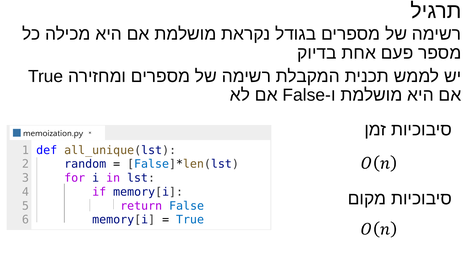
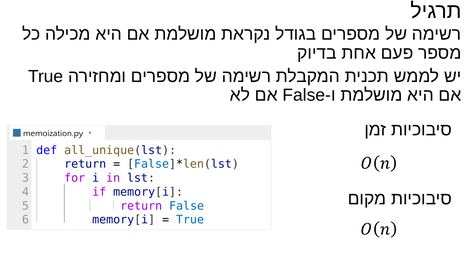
random at (85, 165): random -> return
